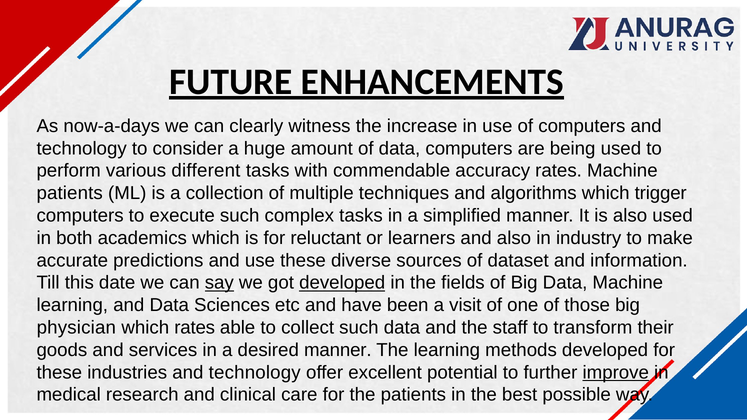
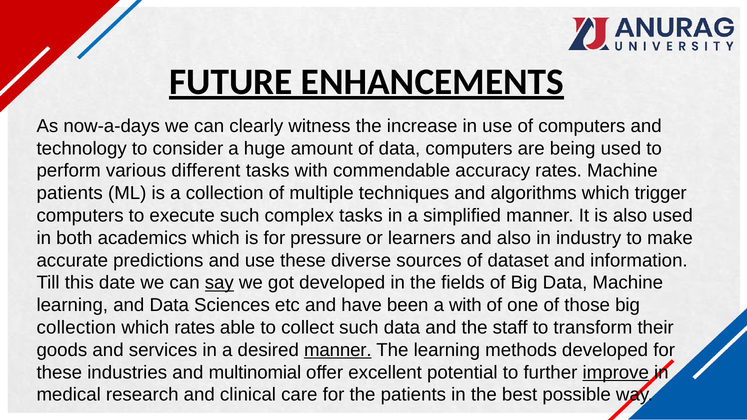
reluctant: reluctant -> pressure
developed at (342, 283) underline: present -> none
a visit: visit -> with
physician at (76, 328): physician -> collection
manner at (338, 350) underline: none -> present
industries and technology: technology -> multinomial
